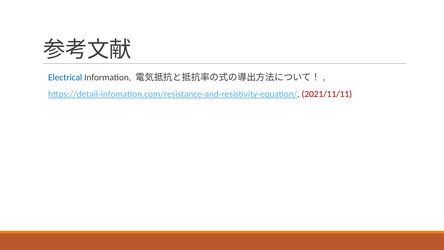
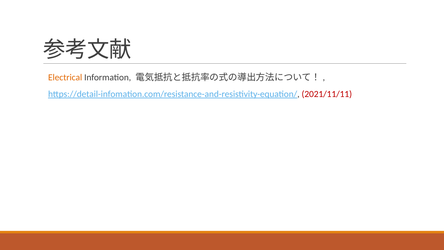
Electrical colour: blue -> orange
